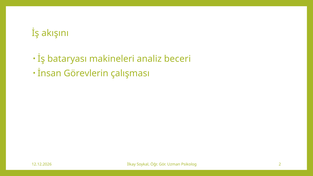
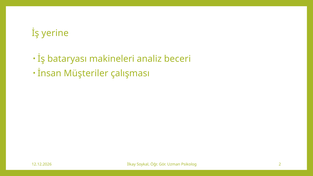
akışını: akışını -> yerine
Görevlerin: Görevlerin -> Müşteriler
